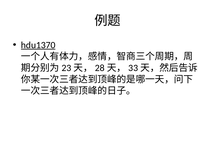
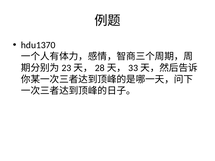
hdu1370 underline: present -> none
